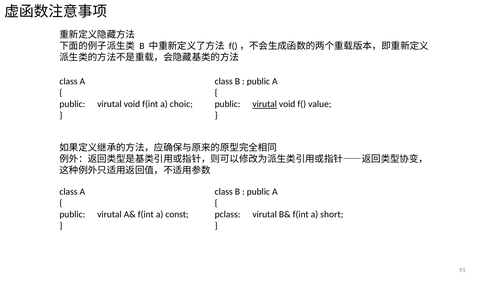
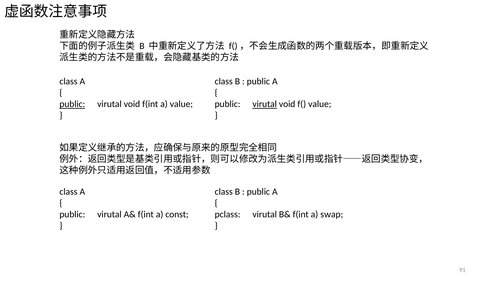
public at (72, 104) underline: none -> present
a choic: choic -> value
short: short -> swap
